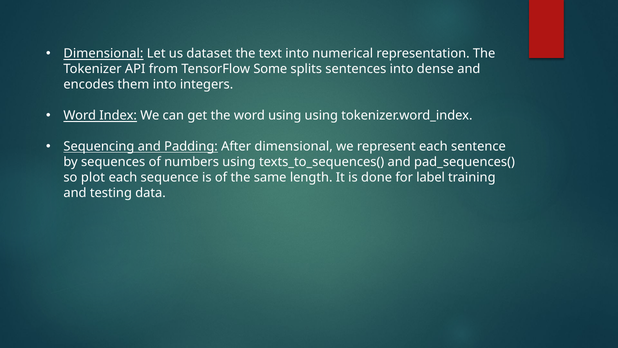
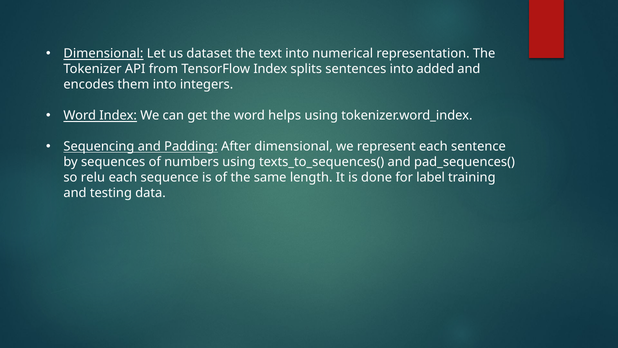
TensorFlow Some: Some -> Index
dense: dense -> added
word using: using -> helps
plot: plot -> relu
